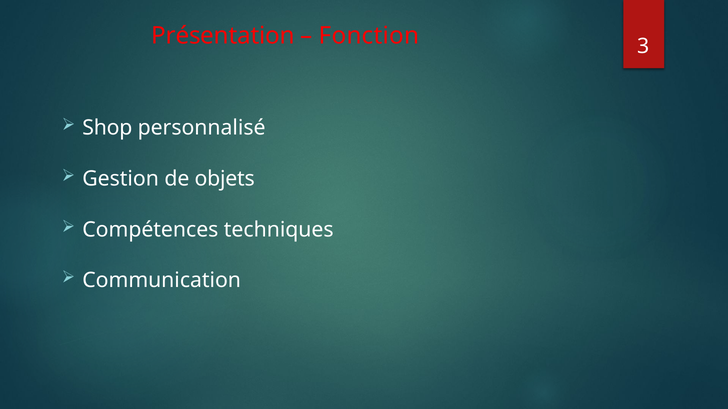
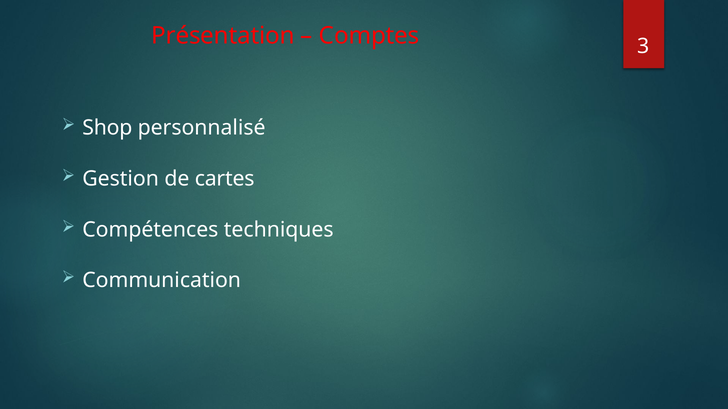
Fonction: Fonction -> Comptes
objets: objets -> cartes
